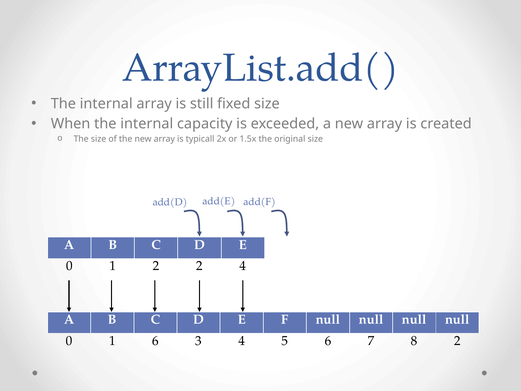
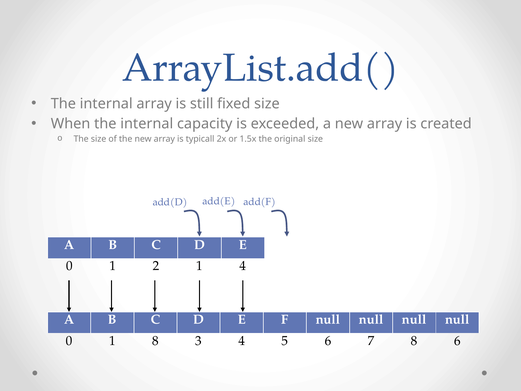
2 2: 2 -> 1
1 6: 6 -> 8
8 2: 2 -> 6
